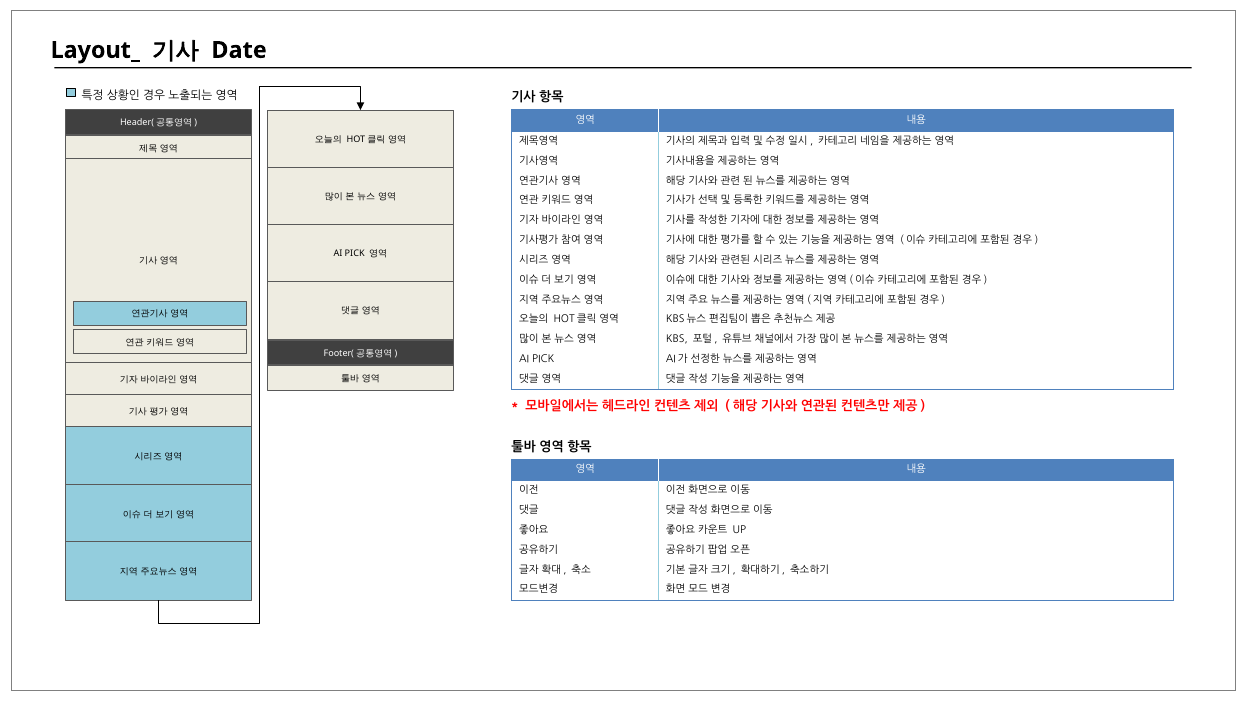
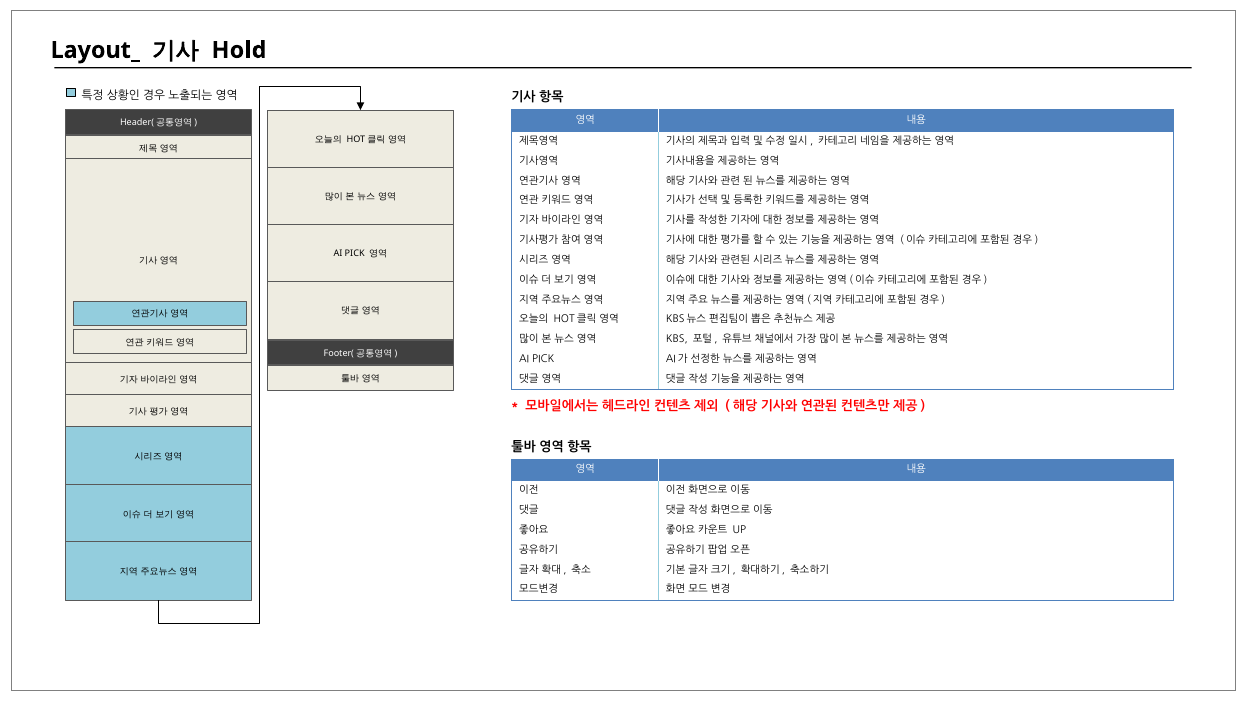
Date: Date -> Hold
